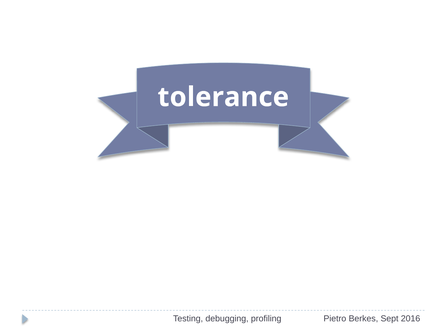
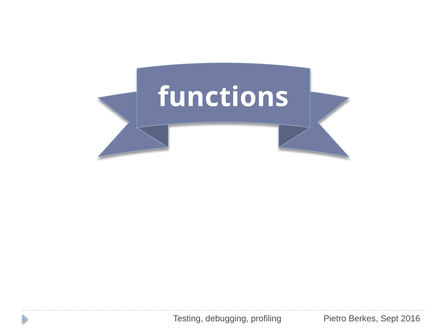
tolerance: tolerance -> functions
